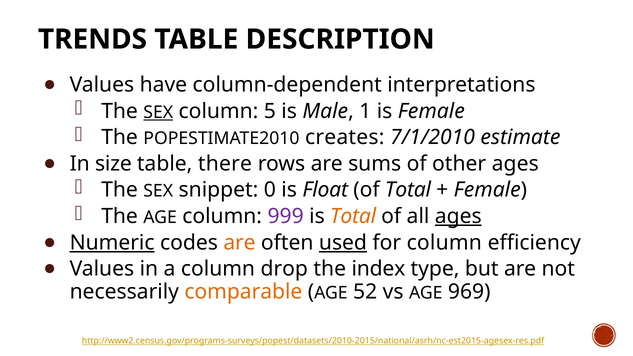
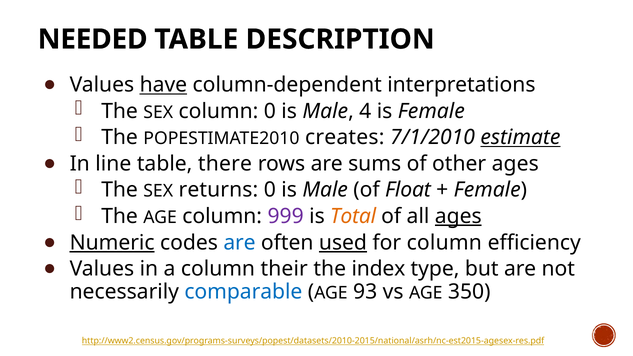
TRENDS: TRENDS -> NEEDED
have underline: none -> present
SEX at (158, 112) underline: present -> none
column 5: 5 -> 0
1: 1 -> 4
estimate underline: none -> present
size: size -> line
snippet: snippet -> returns
Float at (325, 190): Float -> Male
of Total: Total -> Float
are at (240, 243) colour: orange -> blue
drop: drop -> their
comparable colour: orange -> blue
52: 52 -> 93
969: 969 -> 350
